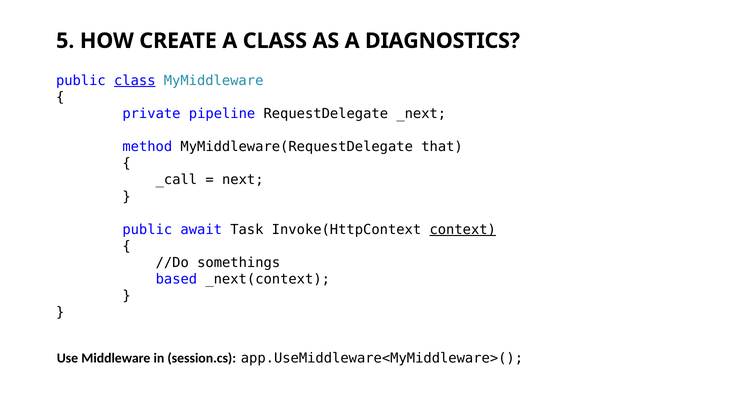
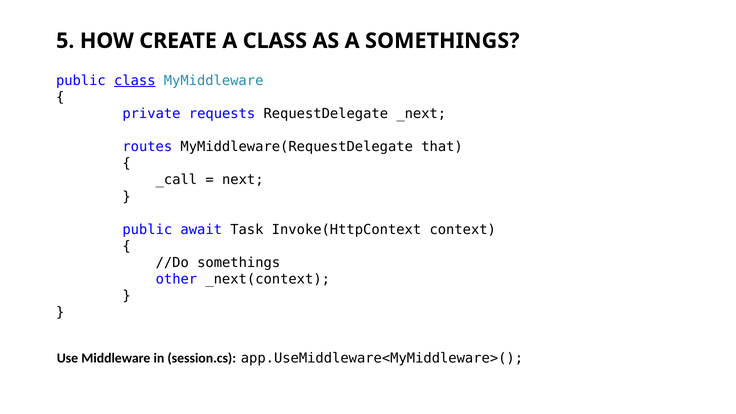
A DIAGNOSTICS: DIAGNOSTICS -> SOMETHINGS
pipeline: pipeline -> requests
method: method -> routes
context underline: present -> none
based: based -> other
